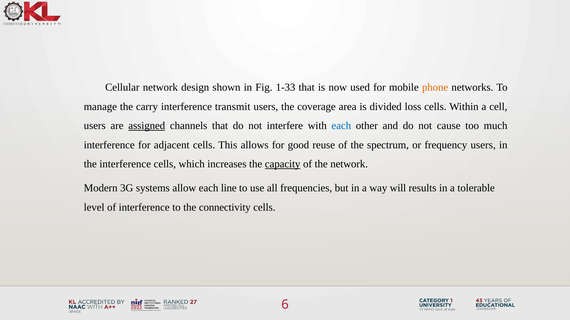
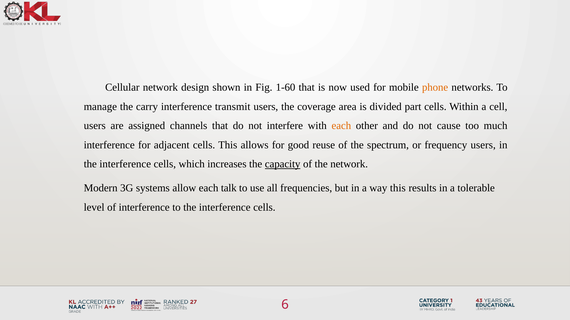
1-33: 1-33 -> 1-60
loss: loss -> part
assigned underline: present -> none
each at (341, 126) colour: blue -> orange
line: line -> talk
way will: will -> this
to the connectivity: connectivity -> interference
